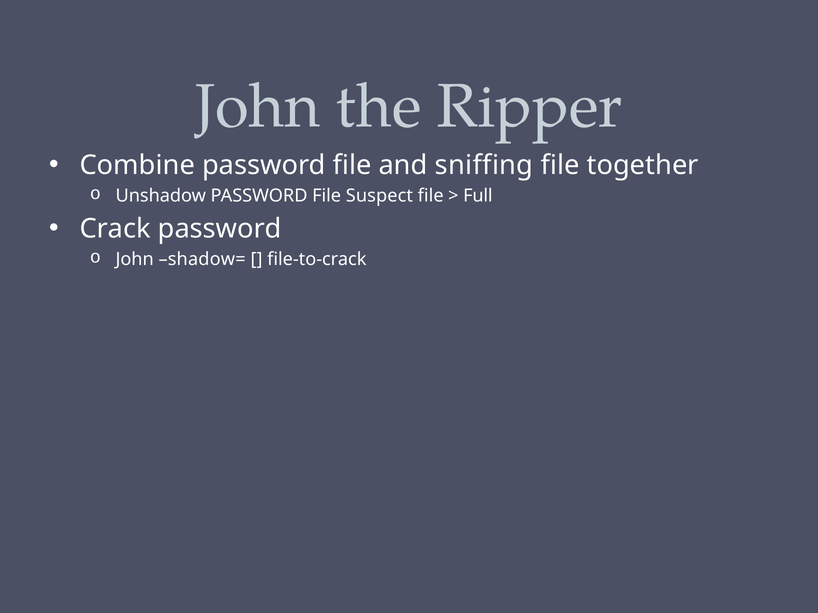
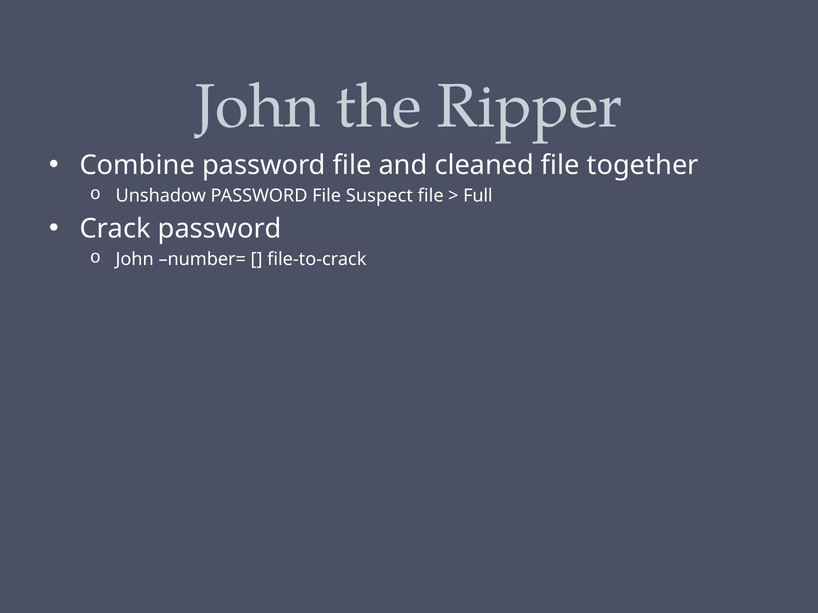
sniffing: sniffing -> cleaned
shadow=: shadow= -> number=
